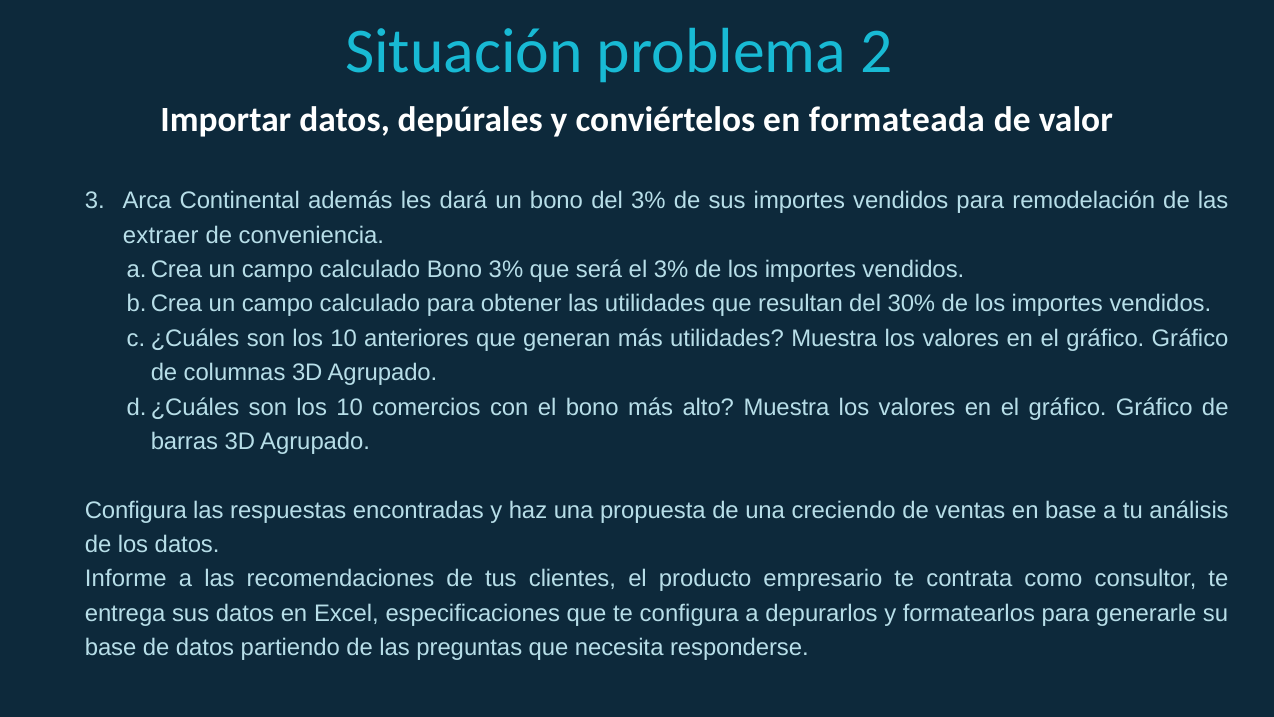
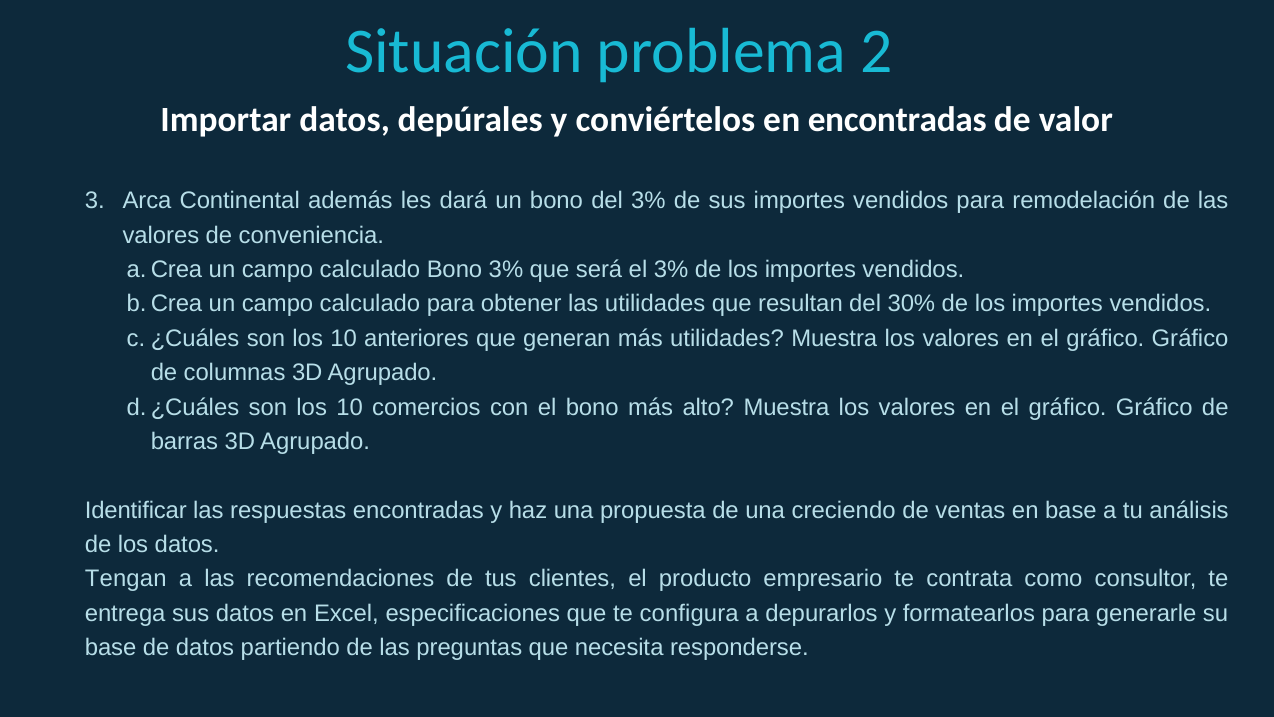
en formateada: formateada -> encontradas
extraer at (161, 235): extraer -> valores
Configura at (136, 510): Configura -> Identificar
Informe: Informe -> Tengan
